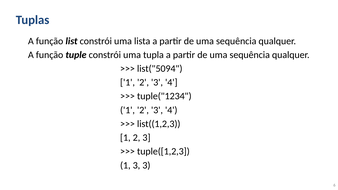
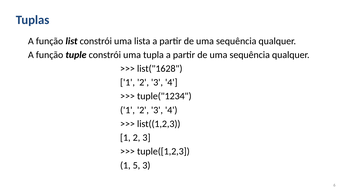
list("5094: list("5094 -> list("1628
1 3: 3 -> 5
